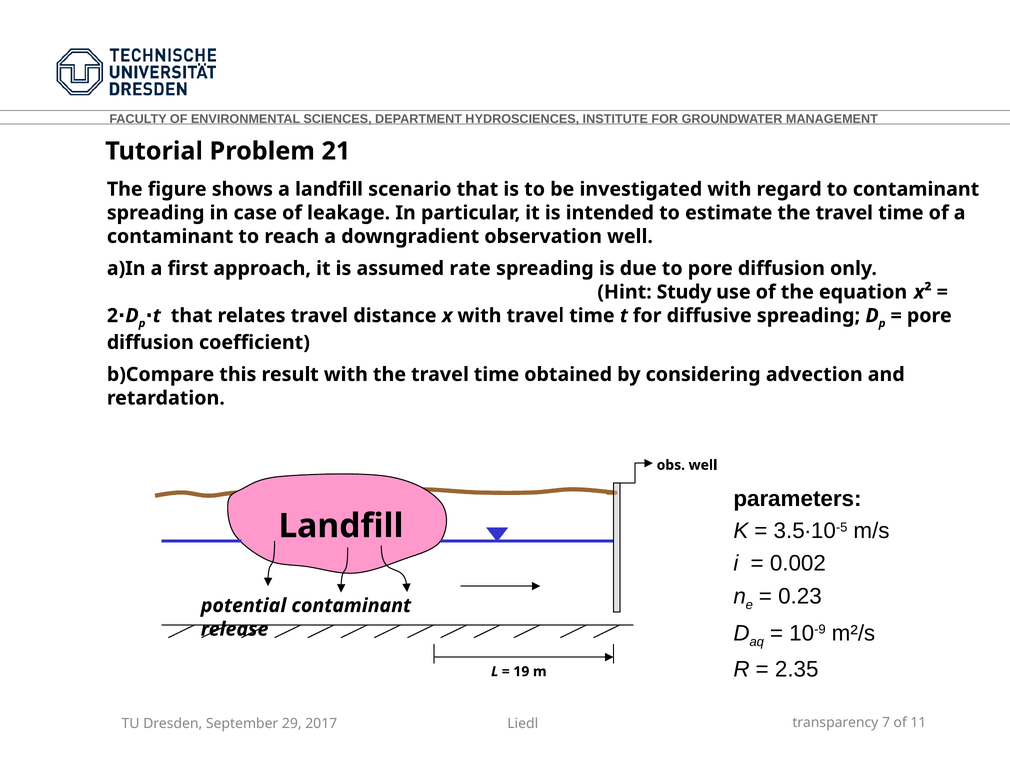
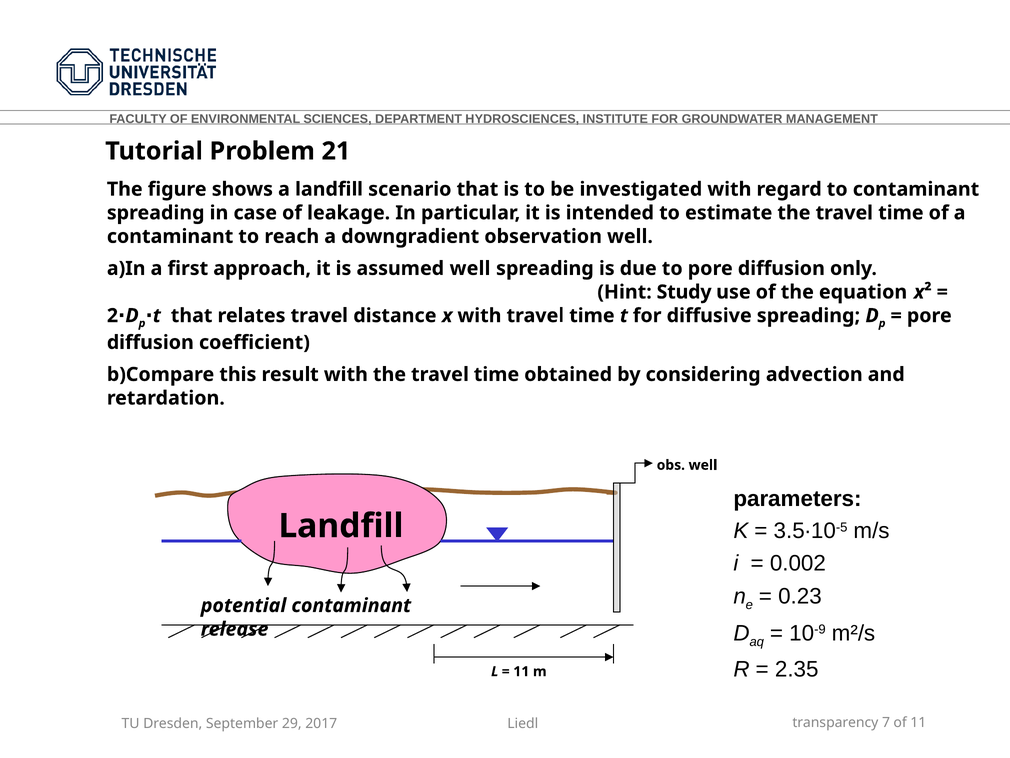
assumed rate: rate -> well
19 at (521, 671): 19 -> 11
